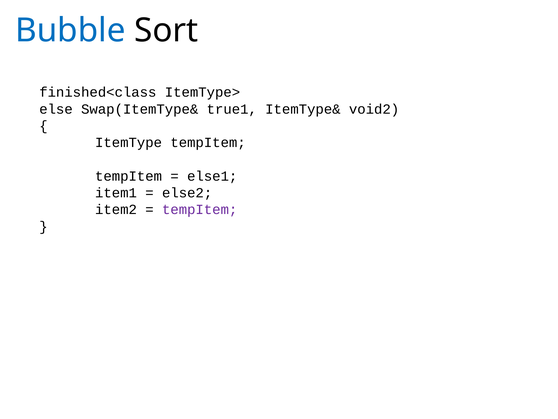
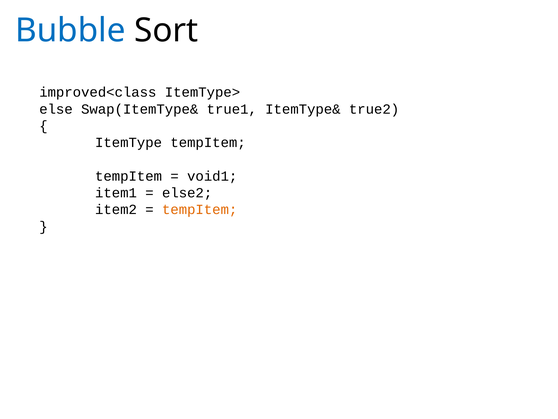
finished<class: finished<class -> improved<class
void2: void2 -> true2
else1: else1 -> void1
tempItem at (200, 209) colour: purple -> orange
